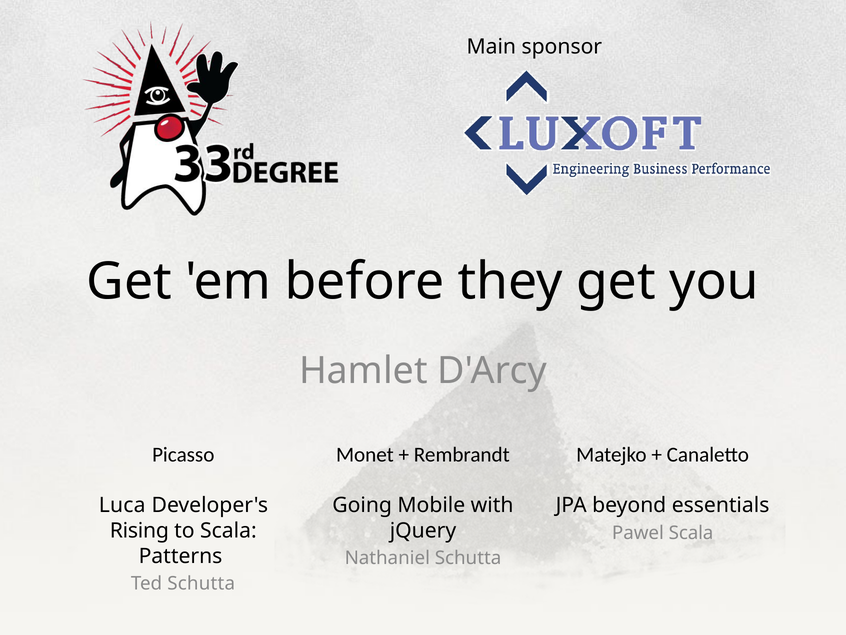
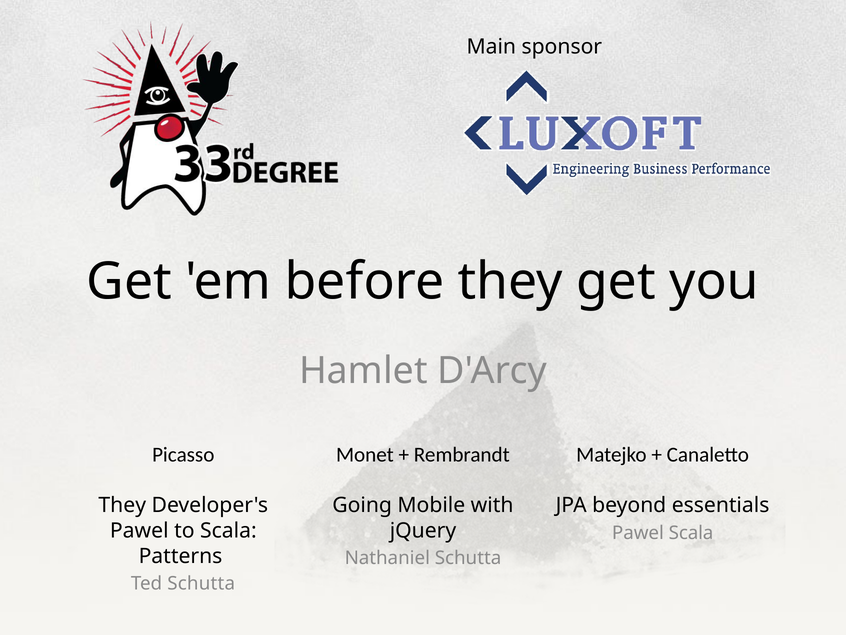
Luca at (122, 505): Luca -> They
Rising at (139, 530): Rising -> Pawel
